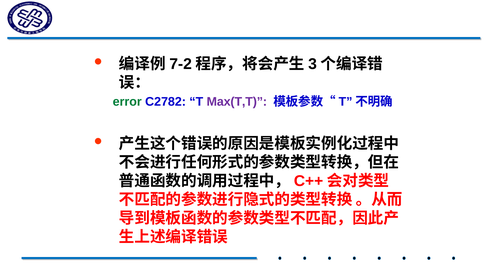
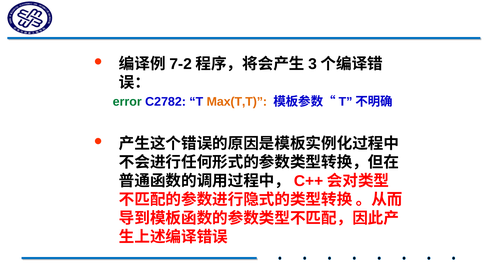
Max(T,T colour: purple -> orange
